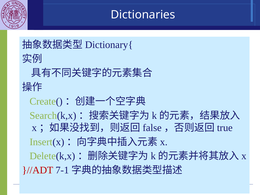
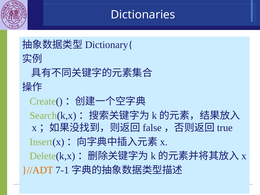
}//ADT colour: red -> orange
